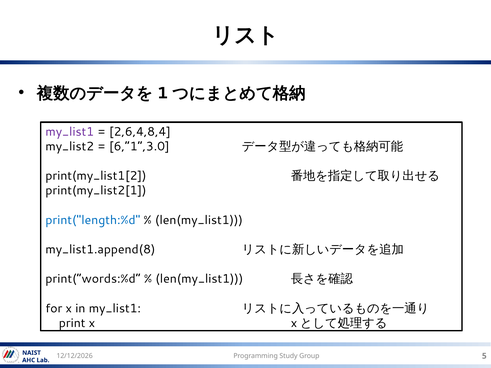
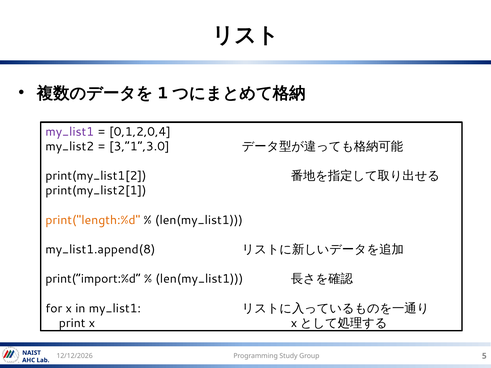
2,6,4,8,4: 2,6,4,8,4 -> 0,1,2,0,4
6,“1”,3.0: 6,“1”,3.0 -> 3,“1”,3.0
print("length:%d colour: blue -> orange
print(“words:%d: print(“words:%d -> print(“import:%d
